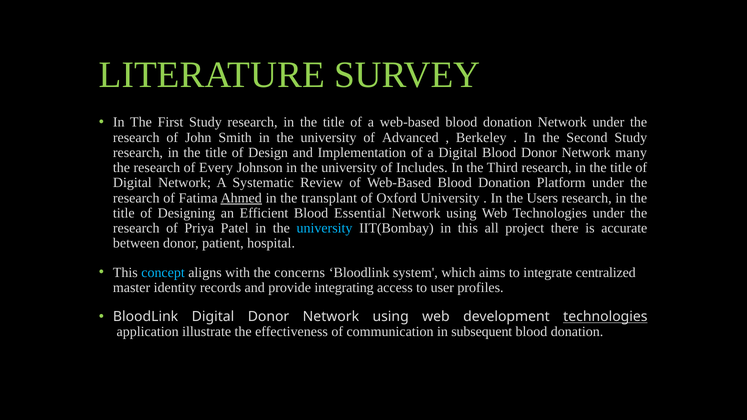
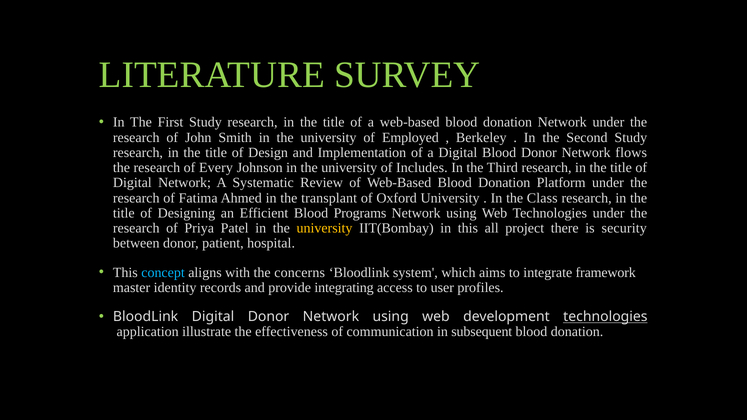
Advanced: Advanced -> Employed
many: many -> flows
Ahmed underline: present -> none
Users: Users -> Class
Essential: Essential -> Programs
university at (325, 228) colour: light blue -> yellow
accurate: accurate -> security
centralized: centralized -> framework
